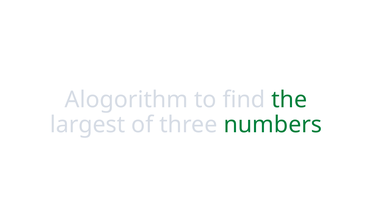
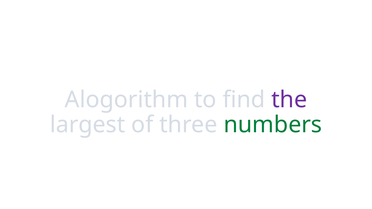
the colour: green -> purple
